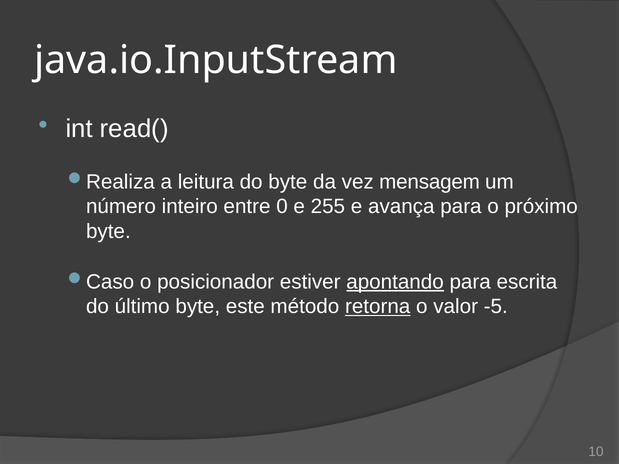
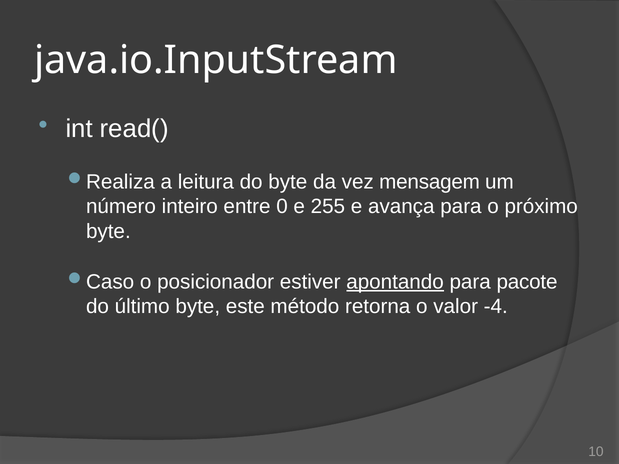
escrita: escrita -> pacote
retorna underline: present -> none
-5: -5 -> -4
